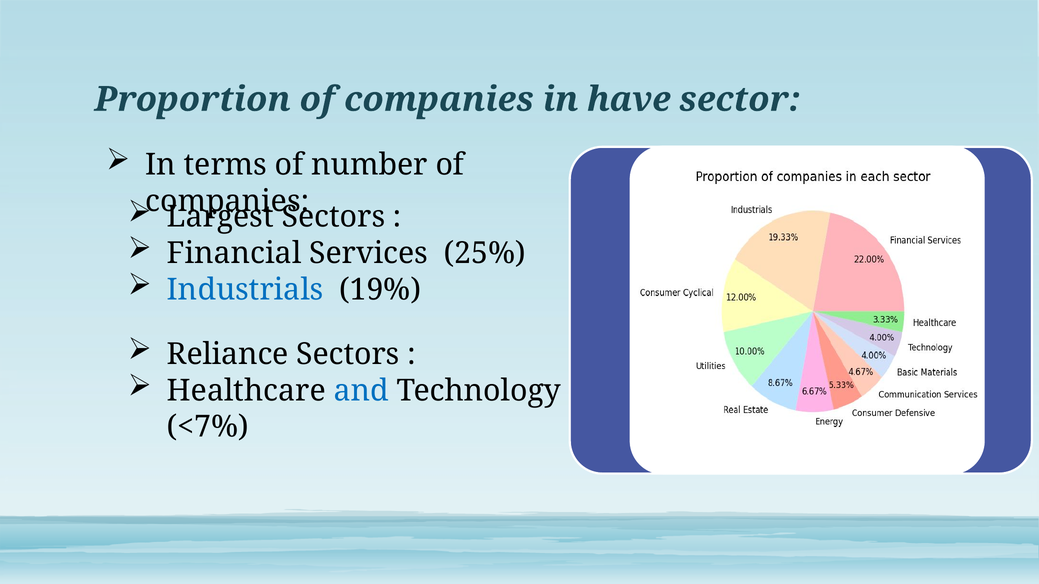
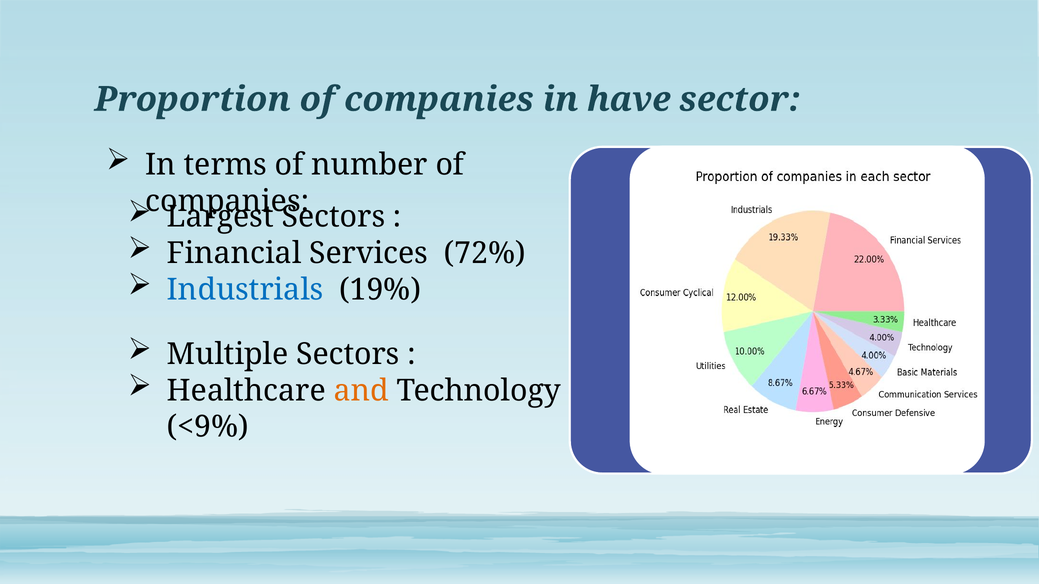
25%: 25% -> 72%
Reliance: Reliance -> Multiple
and colour: blue -> orange
<7%: <7% -> <9%
